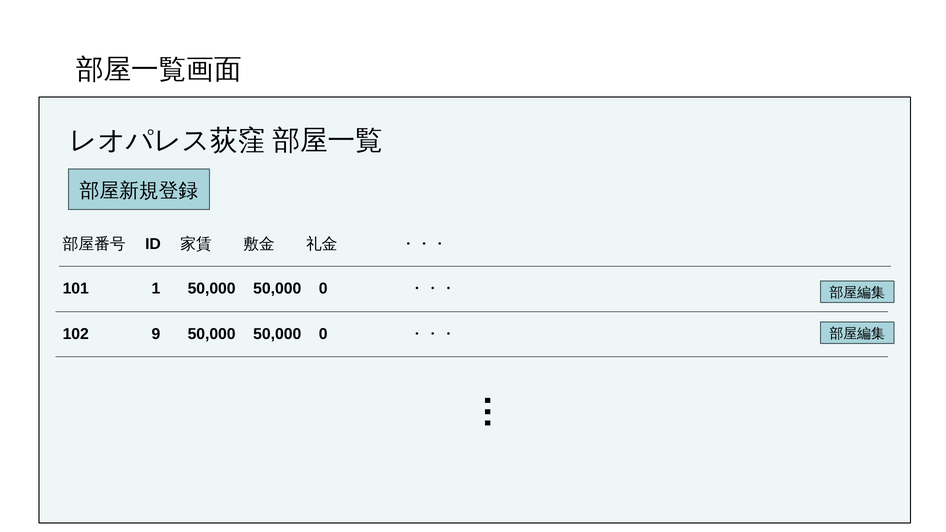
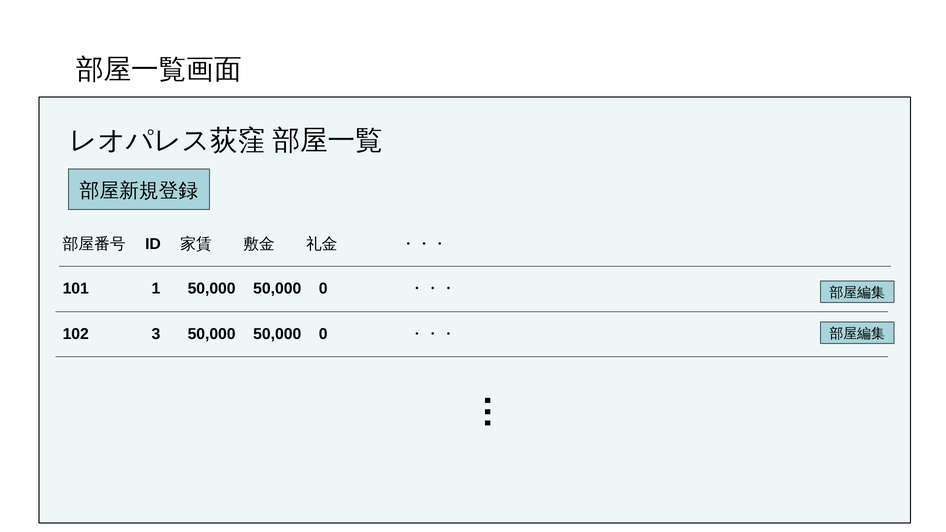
9: 9 -> 3
